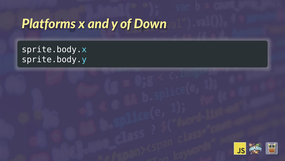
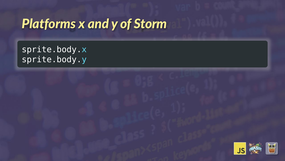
Down: Down -> Storm
